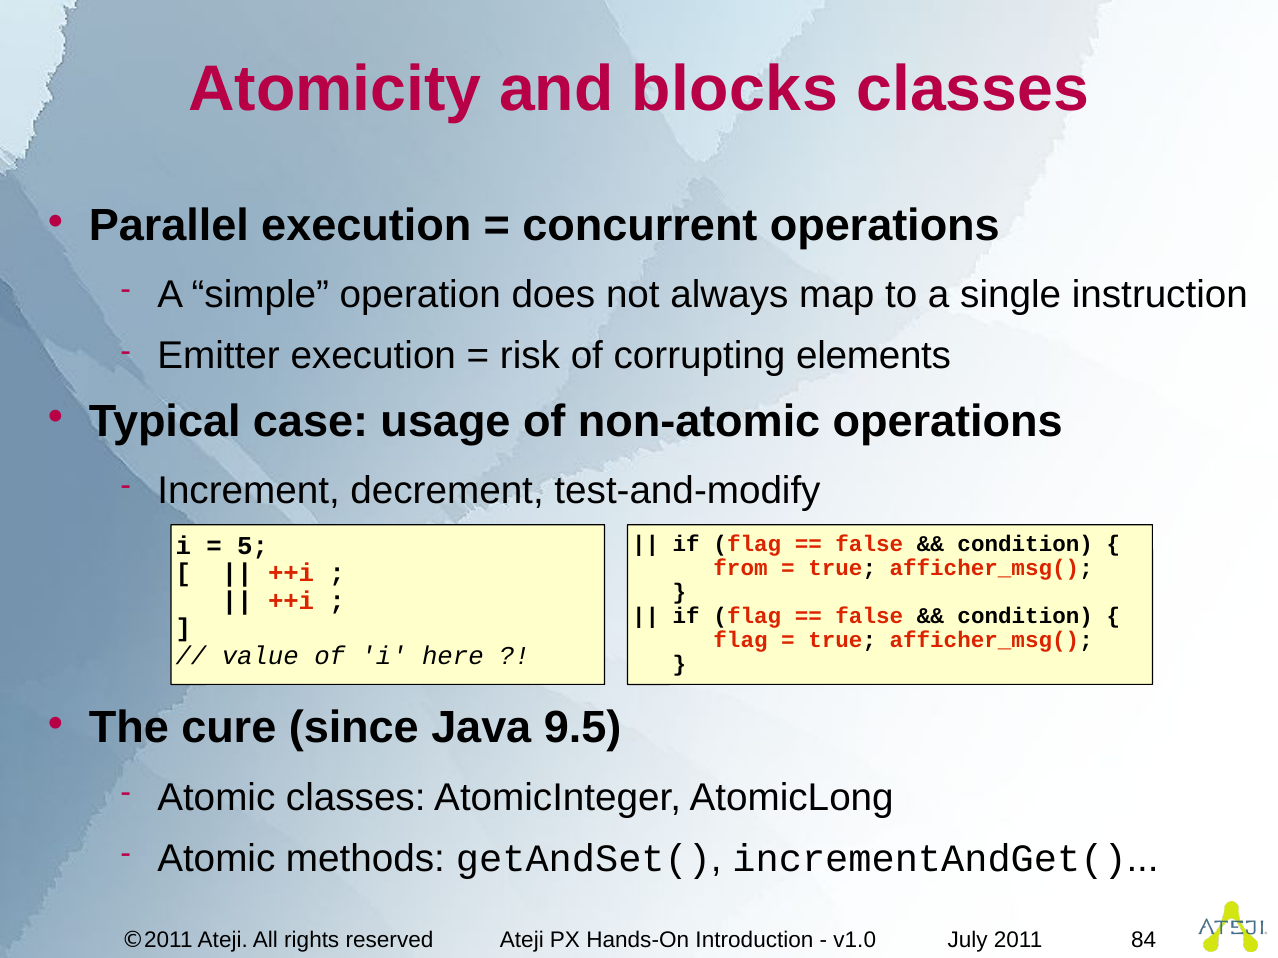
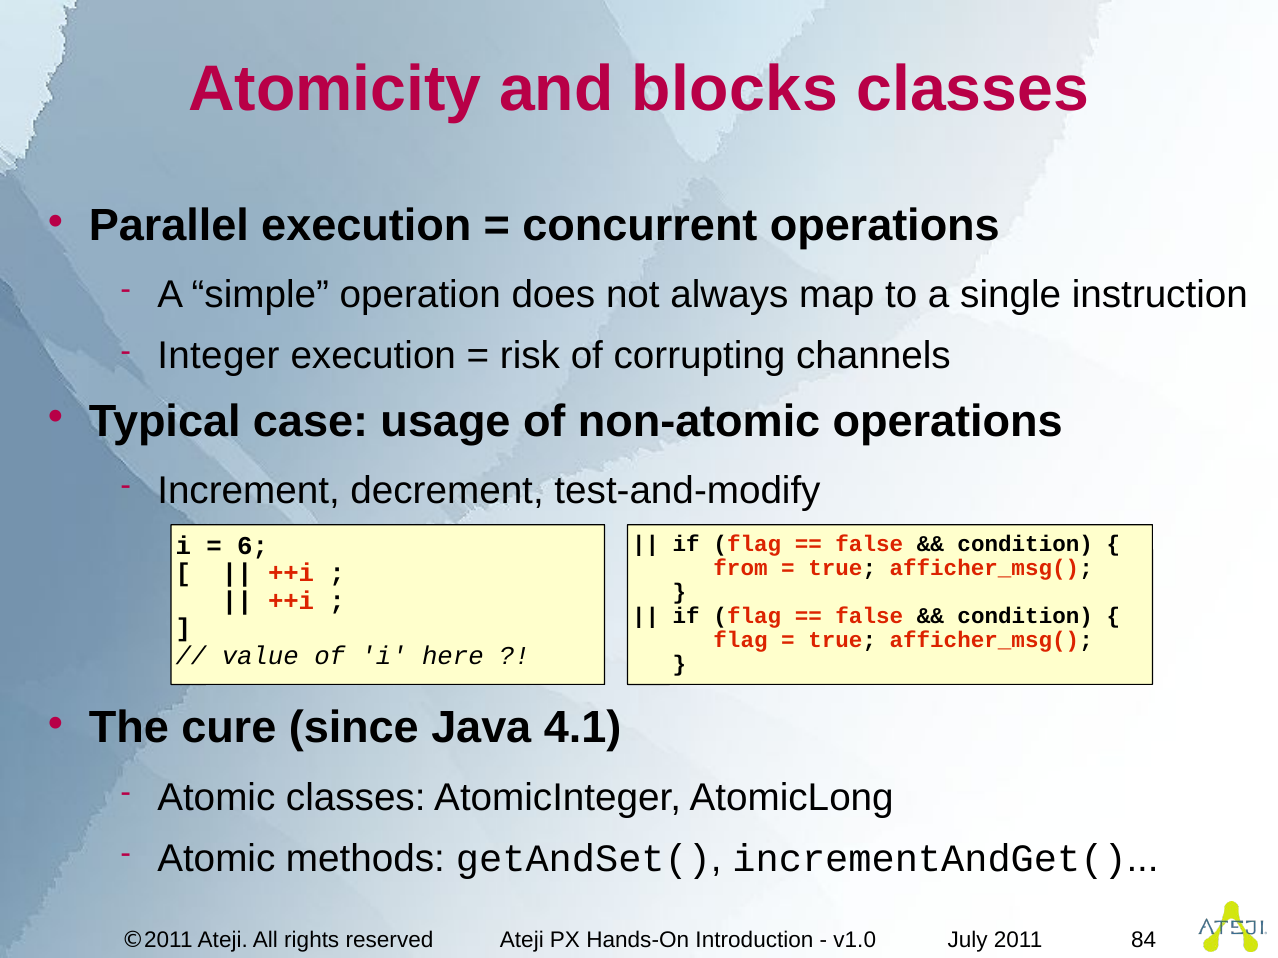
Emitter: Emitter -> Integer
elements: elements -> channels
5: 5 -> 6
9.5: 9.5 -> 4.1
